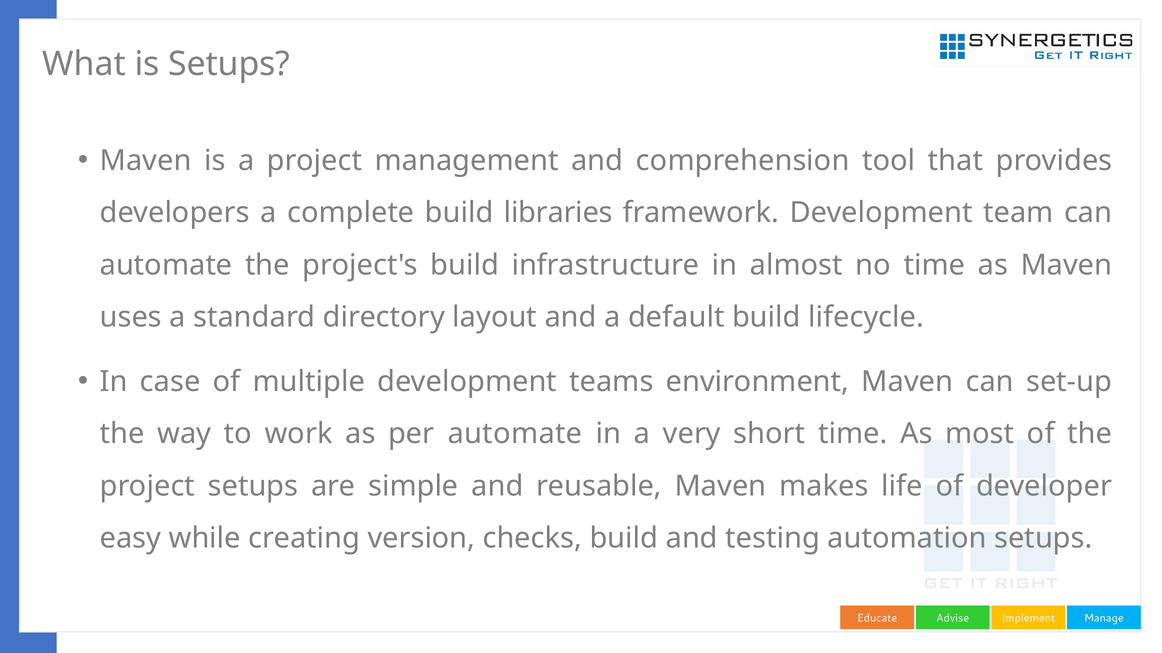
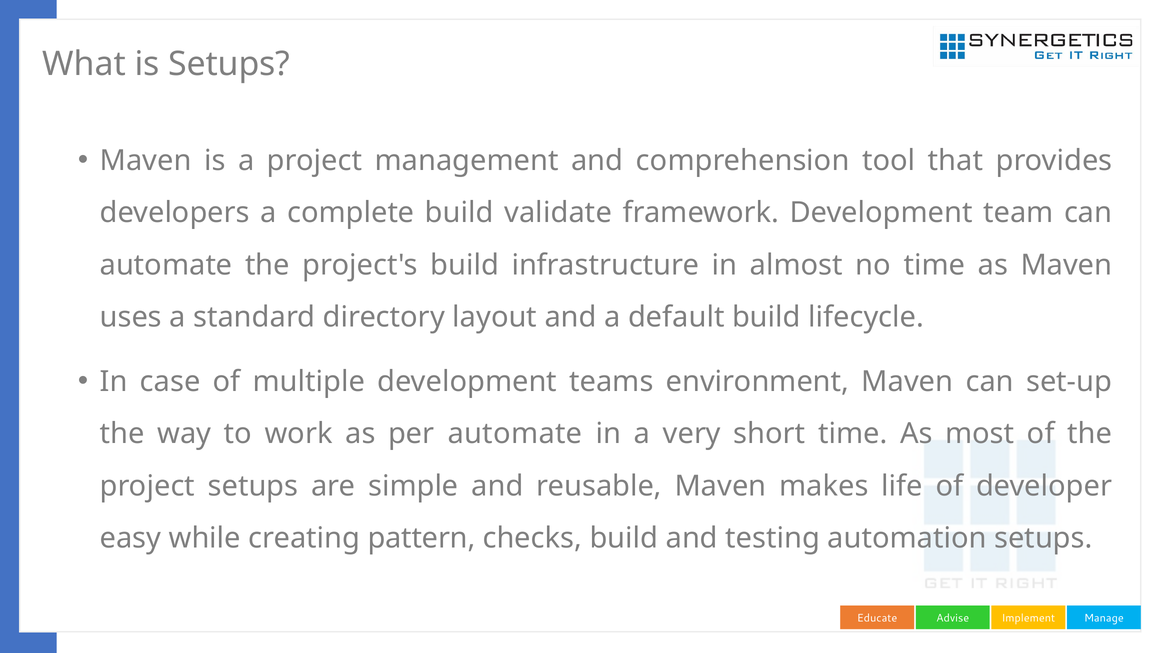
libraries: libraries -> validate
version: version -> pattern
